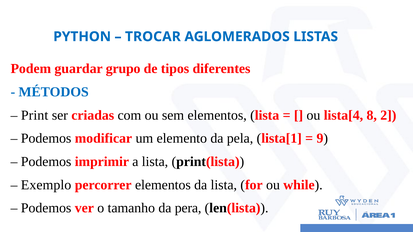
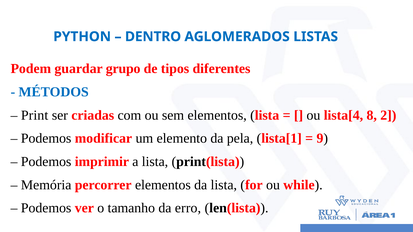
TROCAR: TROCAR -> DENTRO
Exemplo: Exemplo -> Memória
pera: pera -> erro
